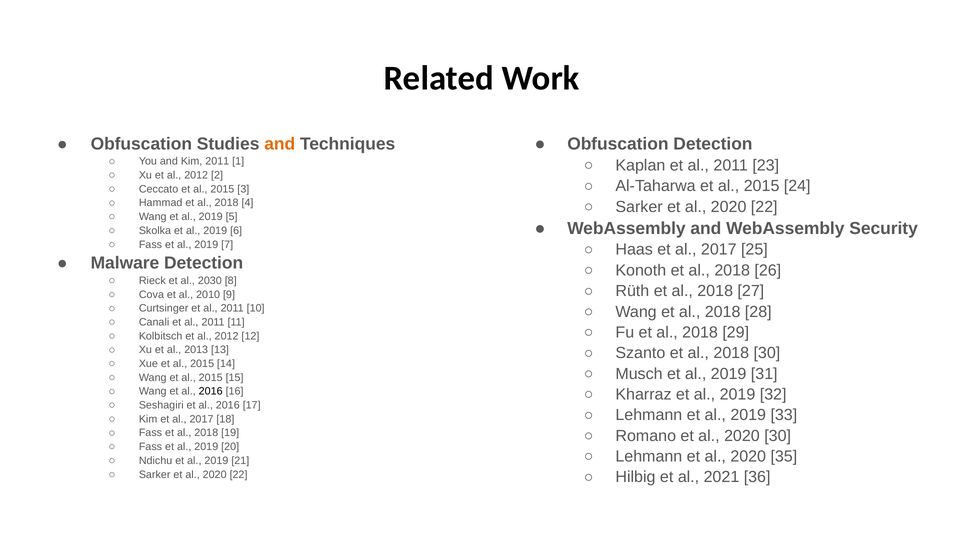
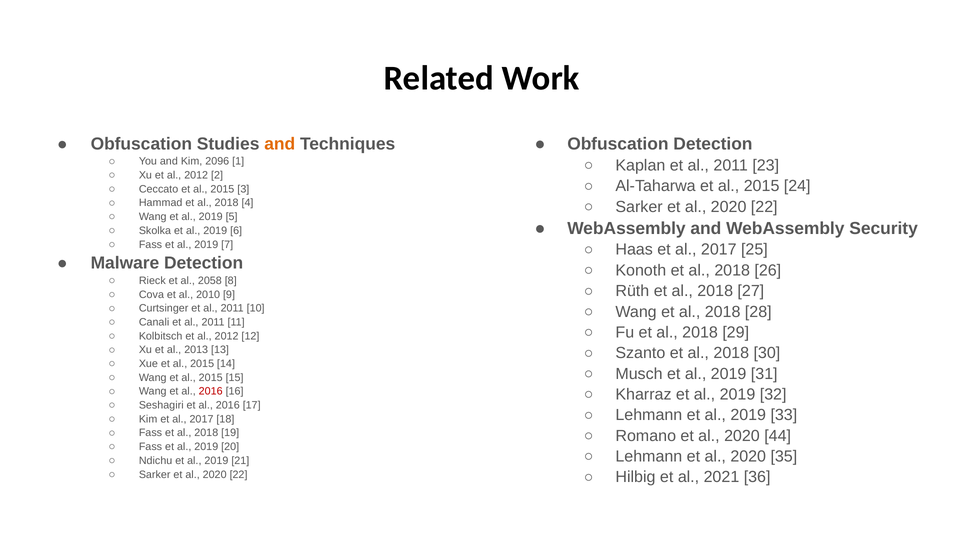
Kim 2011: 2011 -> 2096
2030: 2030 -> 2058
2016 at (211, 392) colour: black -> red
2020 30: 30 -> 44
